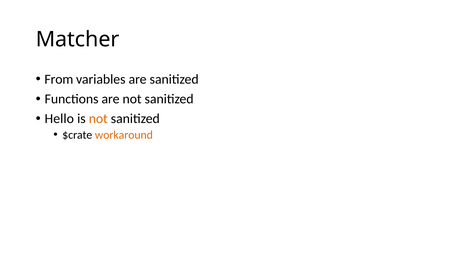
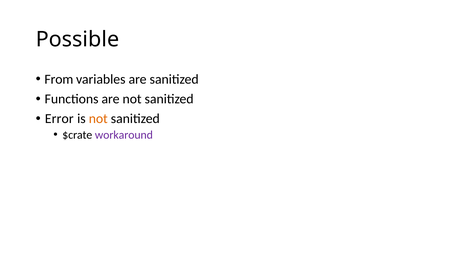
Matcher: Matcher -> Possible
Hello: Hello -> Error
workaround colour: orange -> purple
